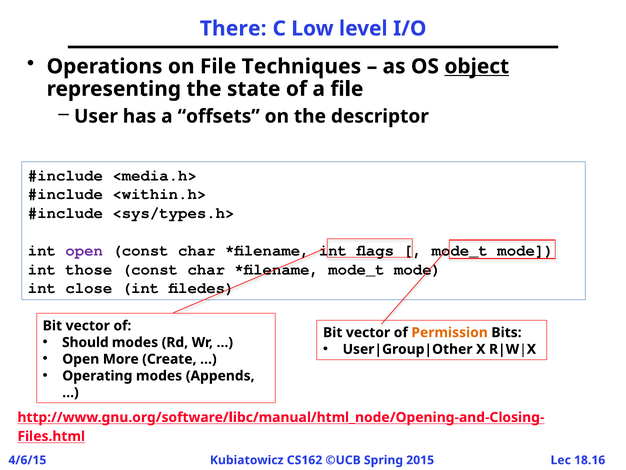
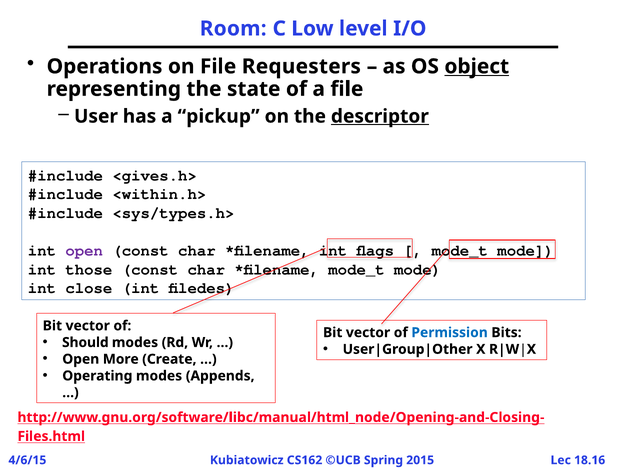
There: There -> Room
Techniques: Techniques -> Requesters
offsets: offsets -> pickup
descriptor underline: none -> present
<media.h>: <media.h> -> <gives.h>
Permission colour: orange -> blue
